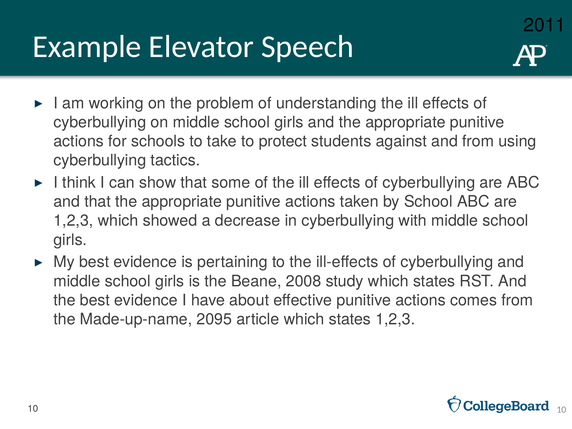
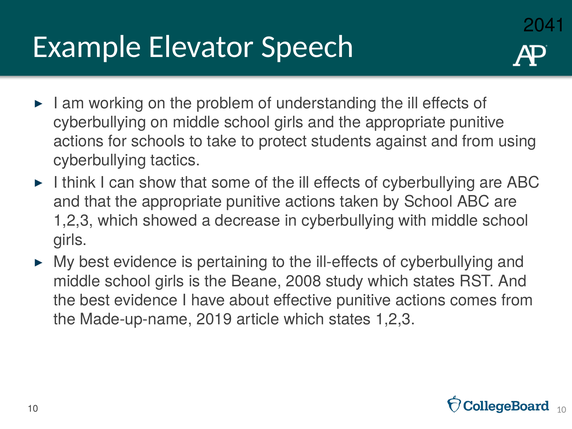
2011: 2011 -> 2041
2095: 2095 -> 2019
